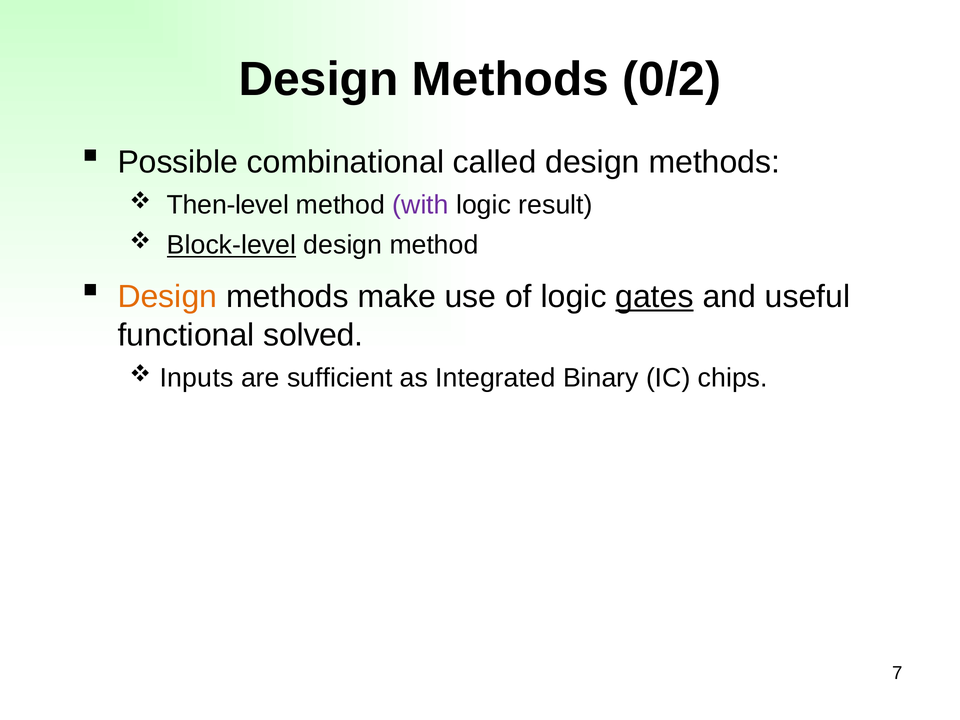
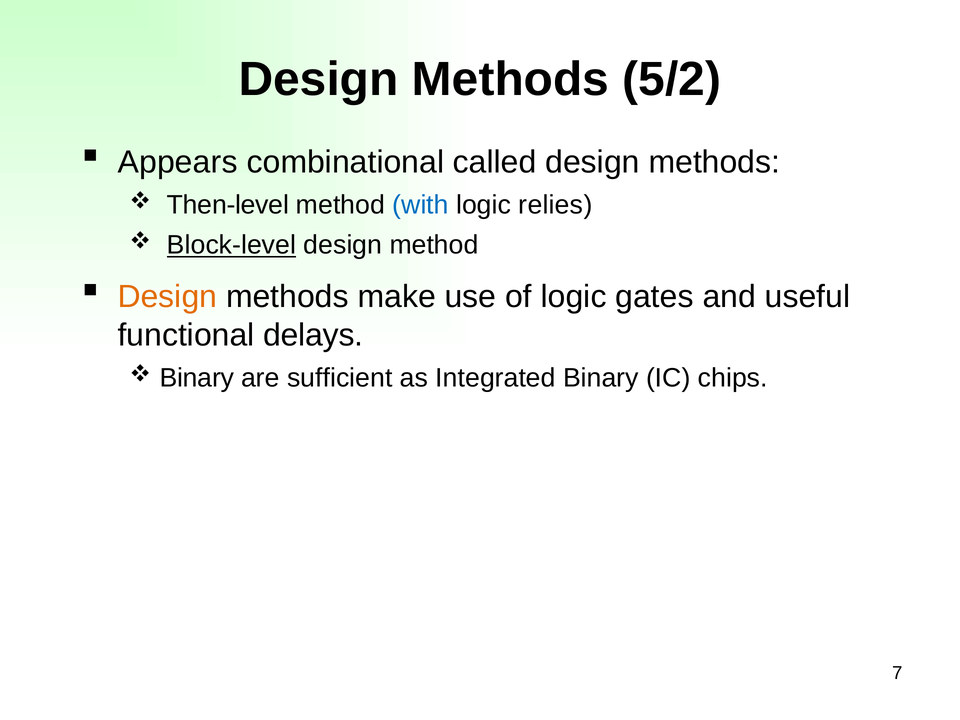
0/2: 0/2 -> 5/2
Possible: Possible -> Appears
with colour: purple -> blue
result: result -> relies
gates underline: present -> none
solved: solved -> delays
Inputs at (197, 378): Inputs -> Binary
